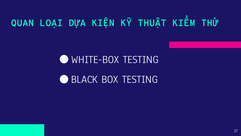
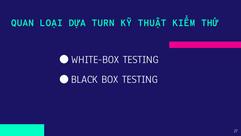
KIỆN: KIỆN -> TURN
